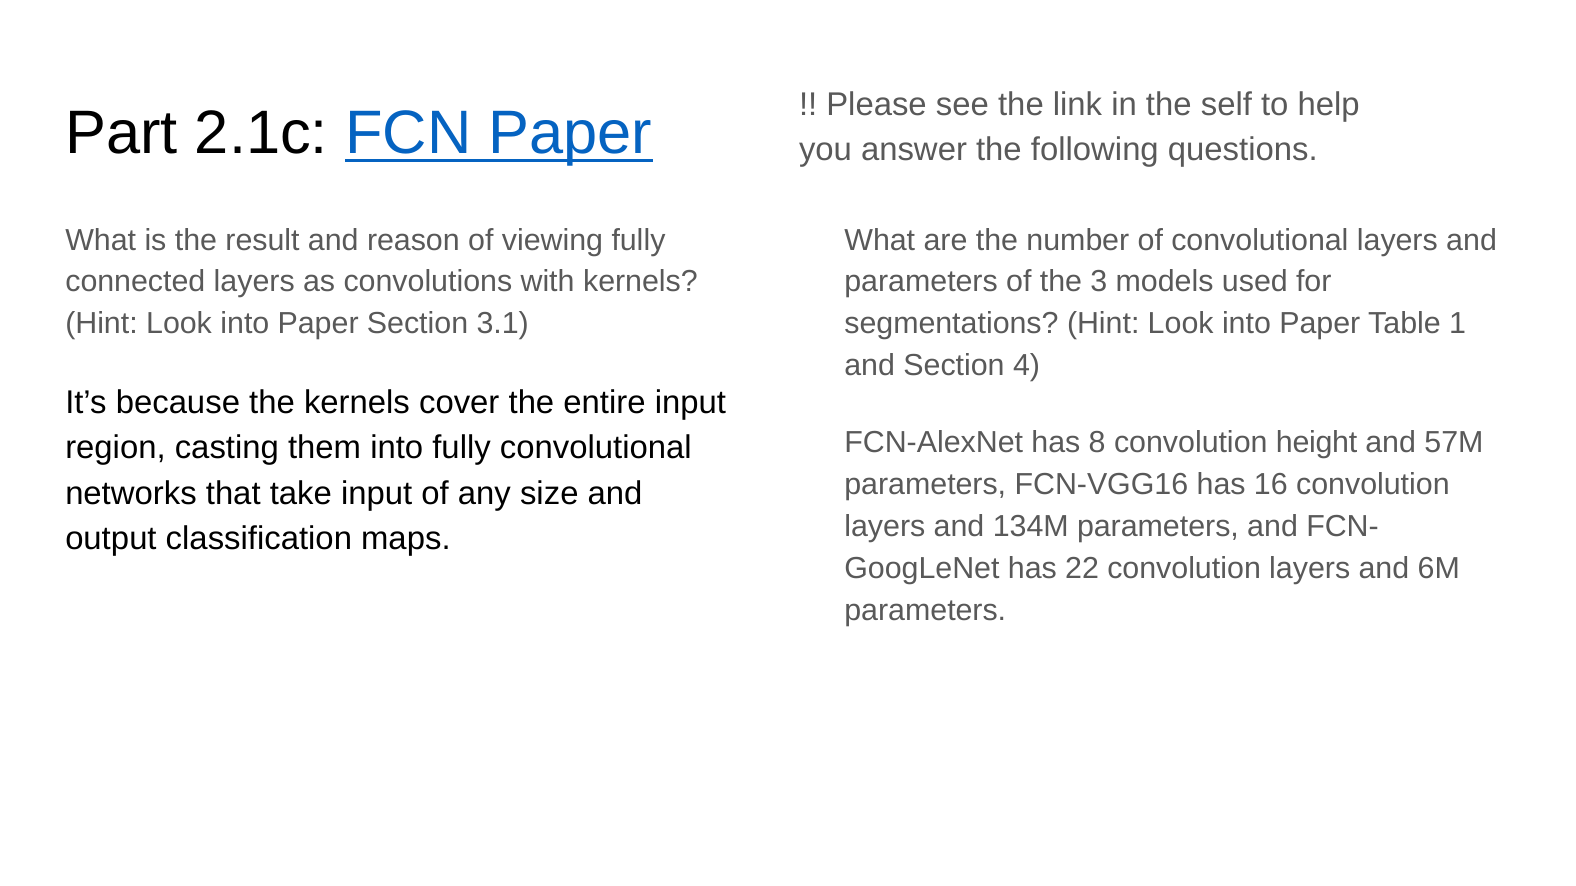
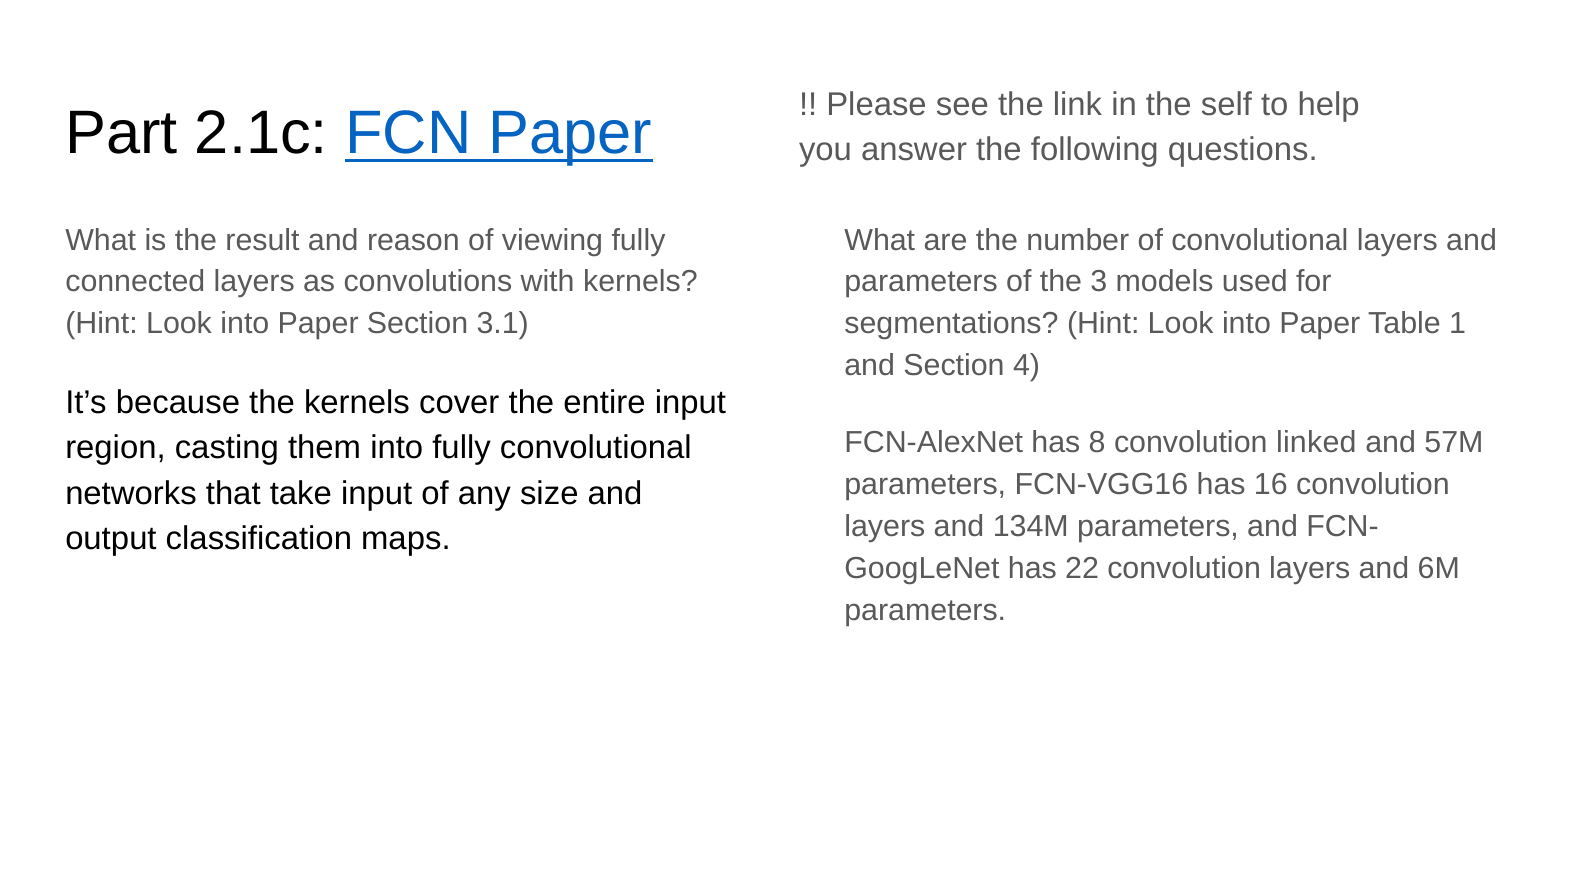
height: height -> linked
